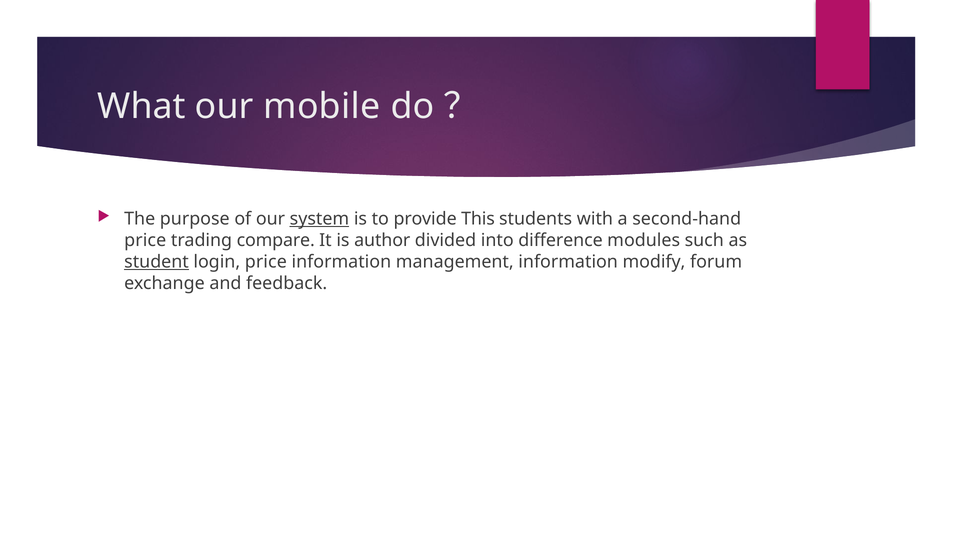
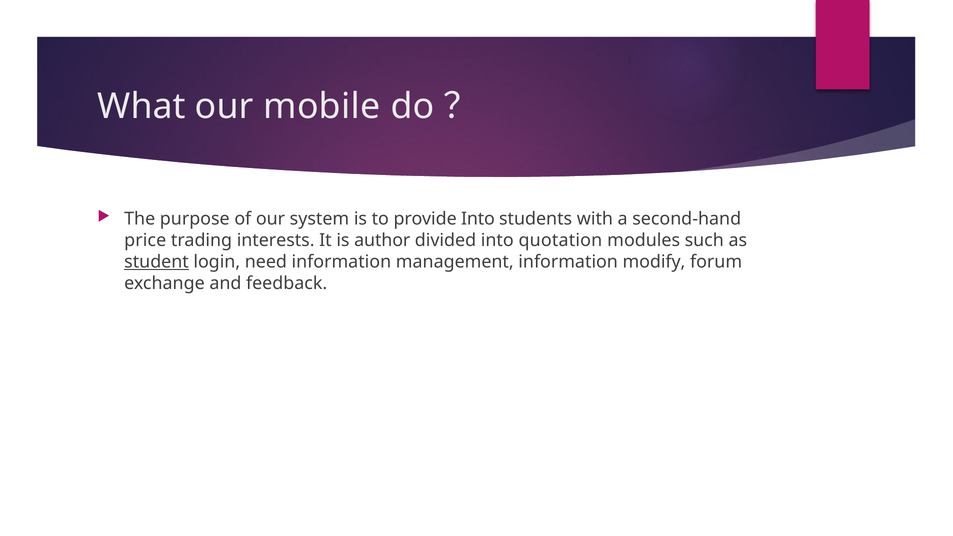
system underline: present -> none
provide This: This -> Into
compare: compare -> interests
difference: difference -> quotation
login price: price -> need
